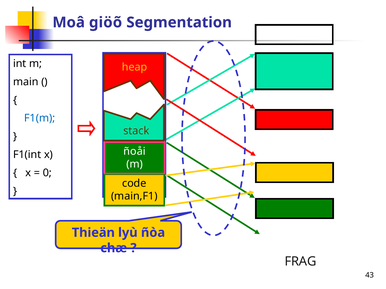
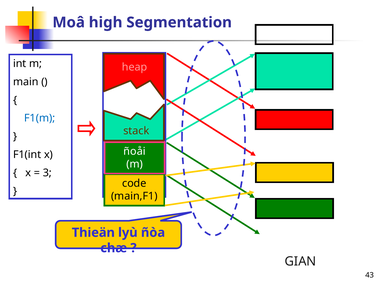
giöõ: giöõ -> high
heap colour: yellow -> pink
0: 0 -> 3
FRAG: FRAG -> GIAN
